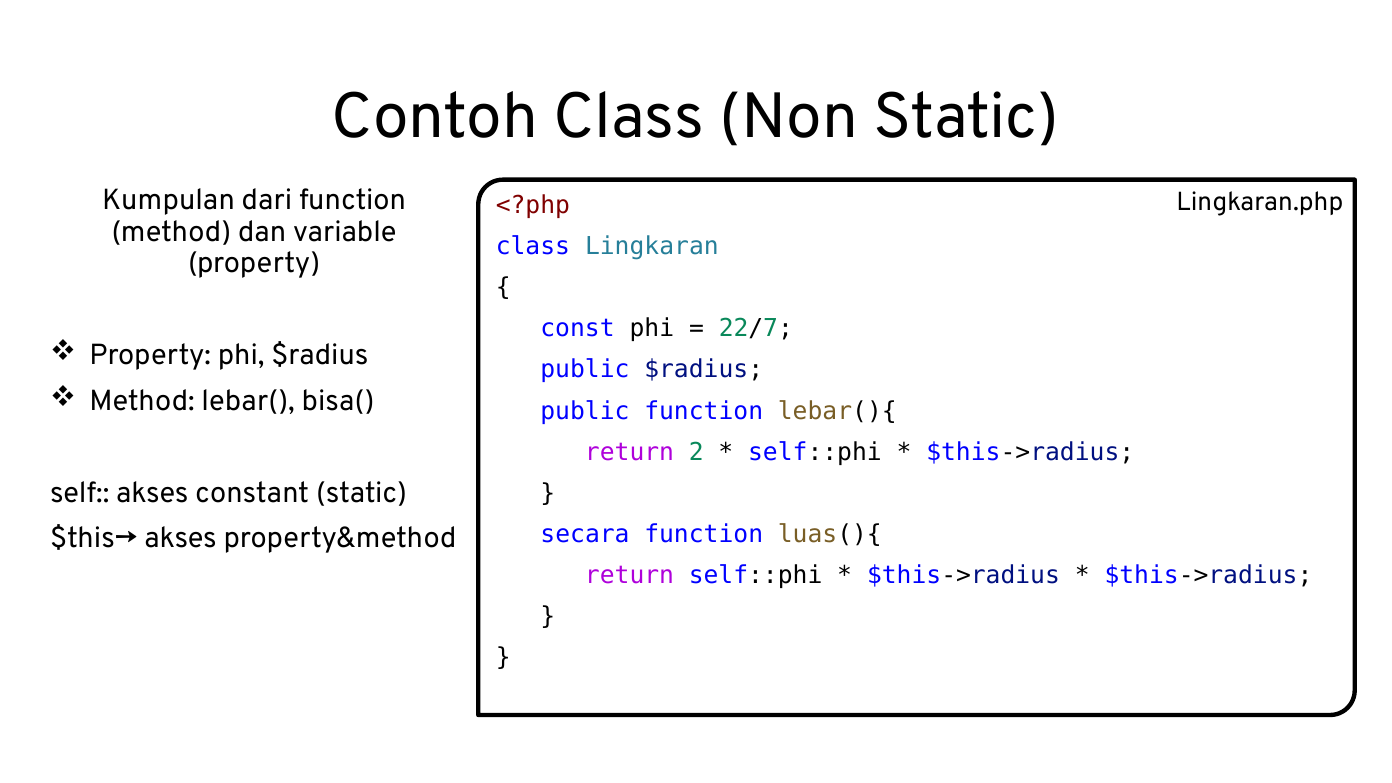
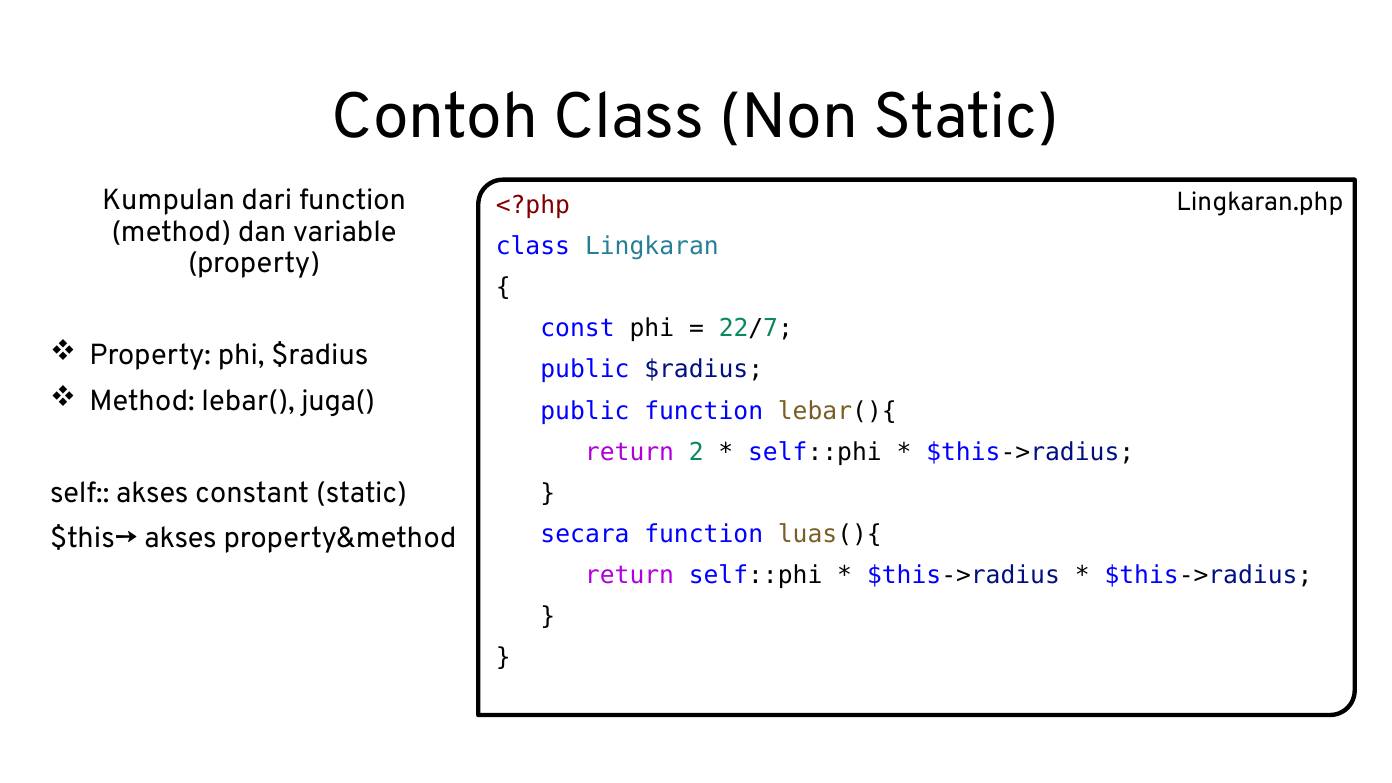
bisa(: bisa( -> juga(
